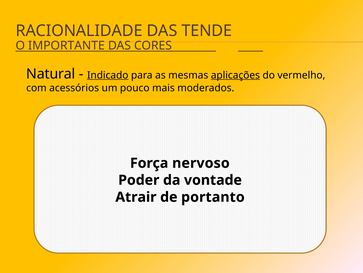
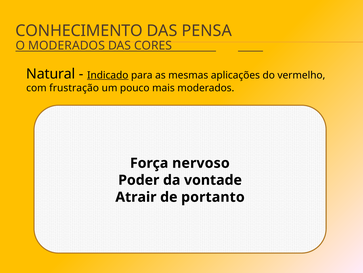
RACIONALIDADE: RACIONALIDADE -> CONHECIMENTO
TENDE: TENDE -> PENSA
O IMPORTANTE: IMPORTANTE -> MODERADOS
aplicações underline: present -> none
acessórios: acessórios -> frustração
